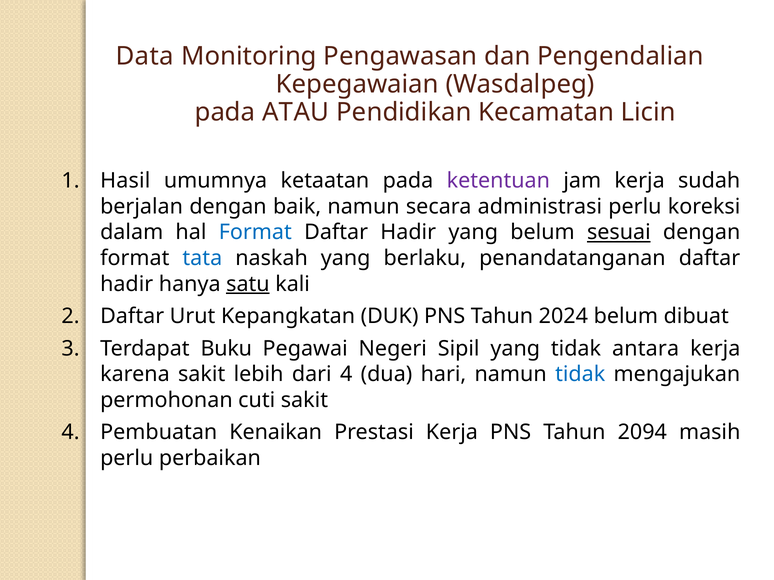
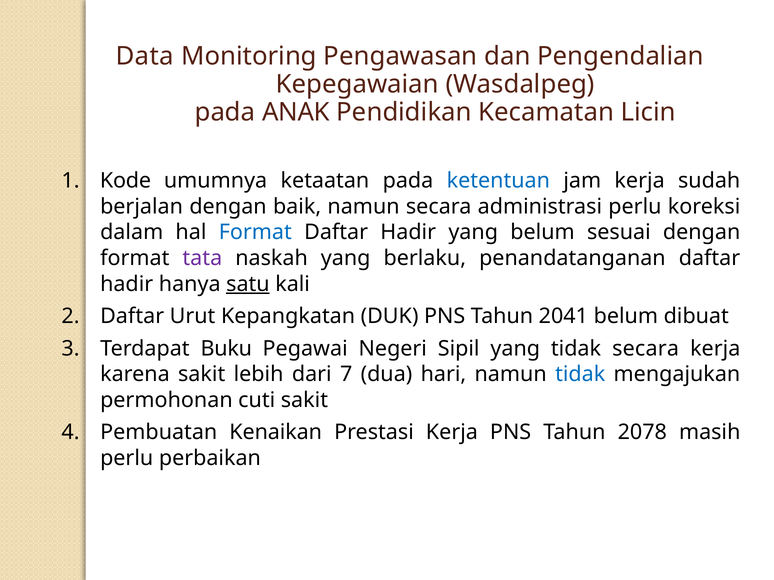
ATAU: ATAU -> ANAK
Hasil: Hasil -> Kode
ketentuan colour: purple -> blue
sesuai underline: present -> none
tata colour: blue -> purple
2024: 2024 -> 2041
tidak antara: antara -> secara
dari 4: 4 -> 7
2094: 2094 -> 2078
